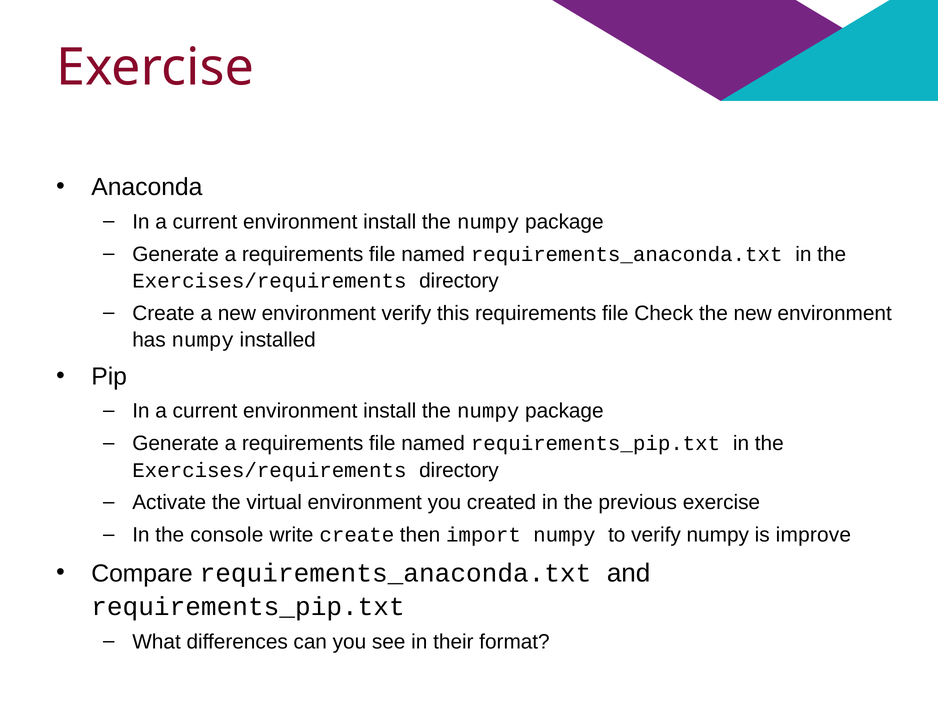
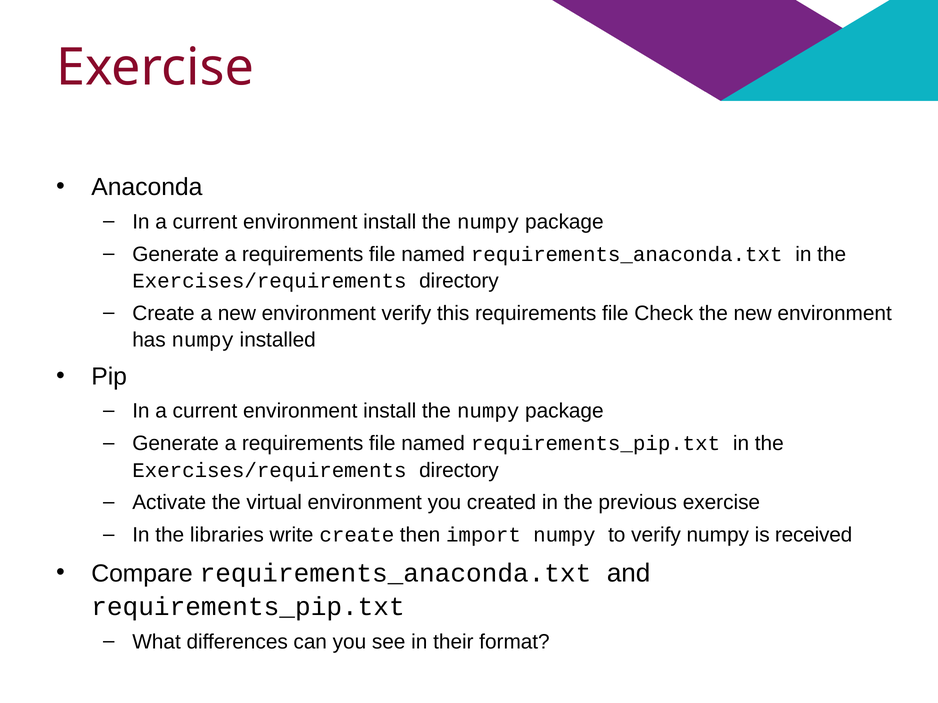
console: console -> libraries
improve: improve -> received
